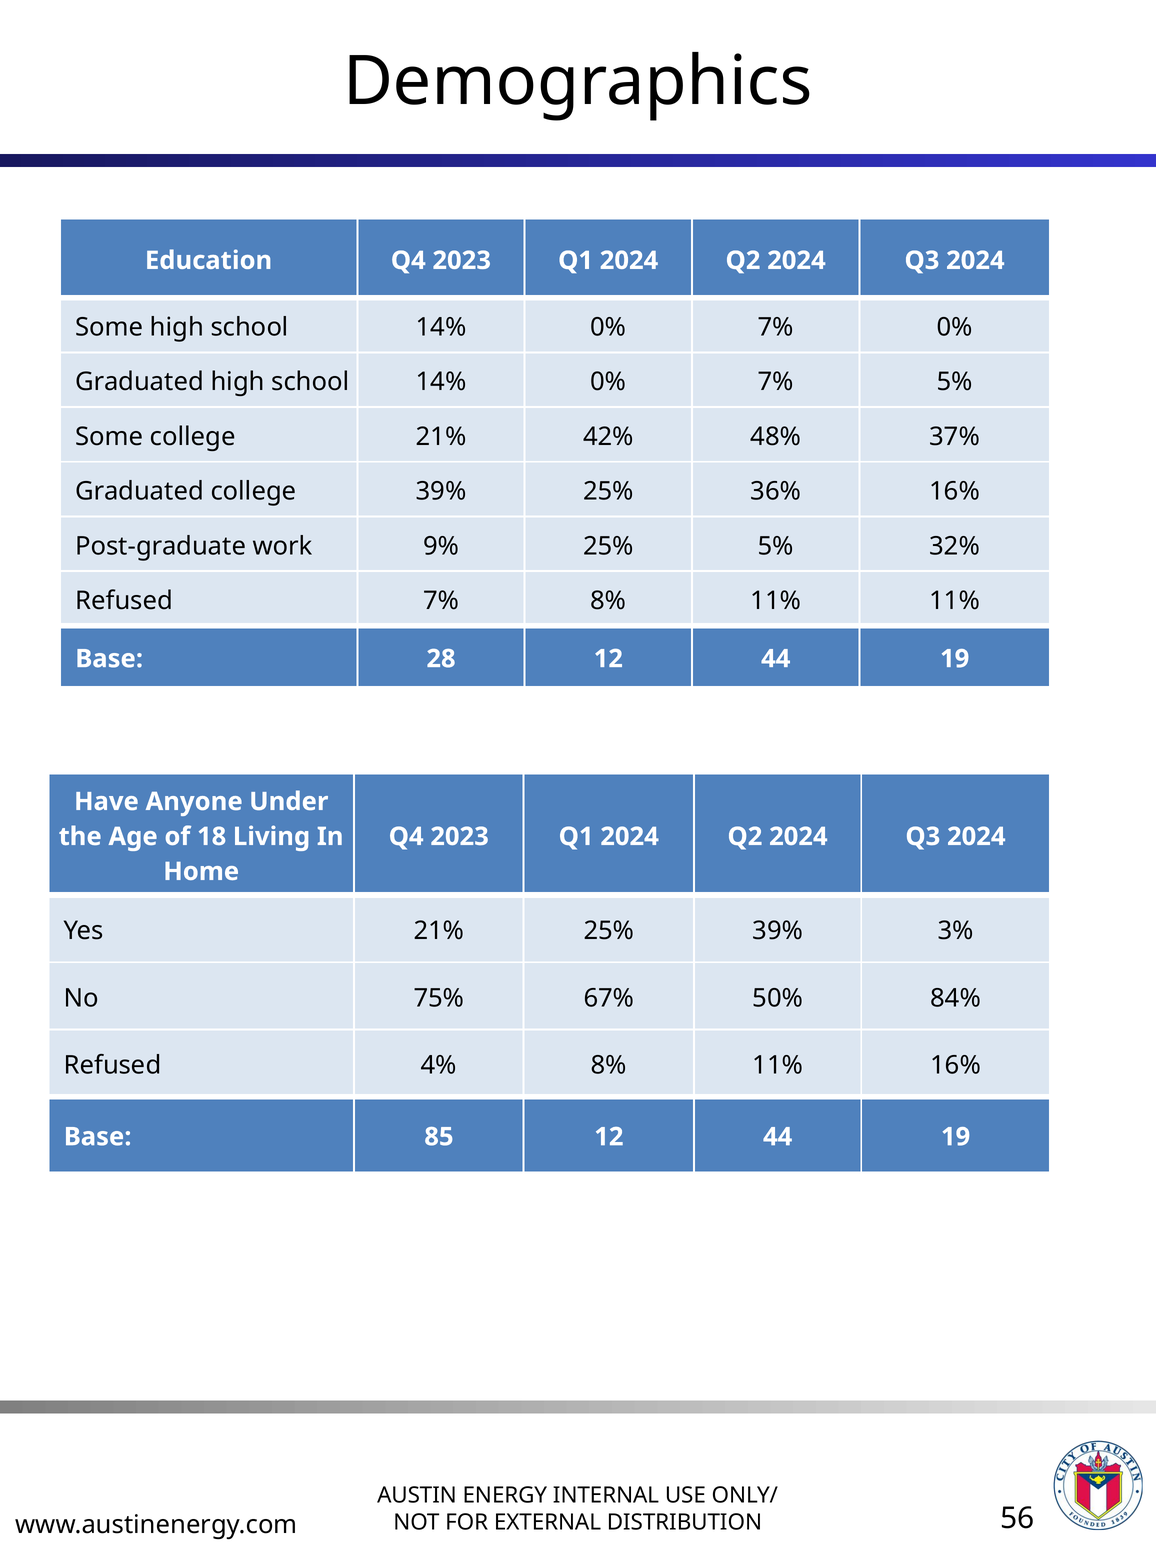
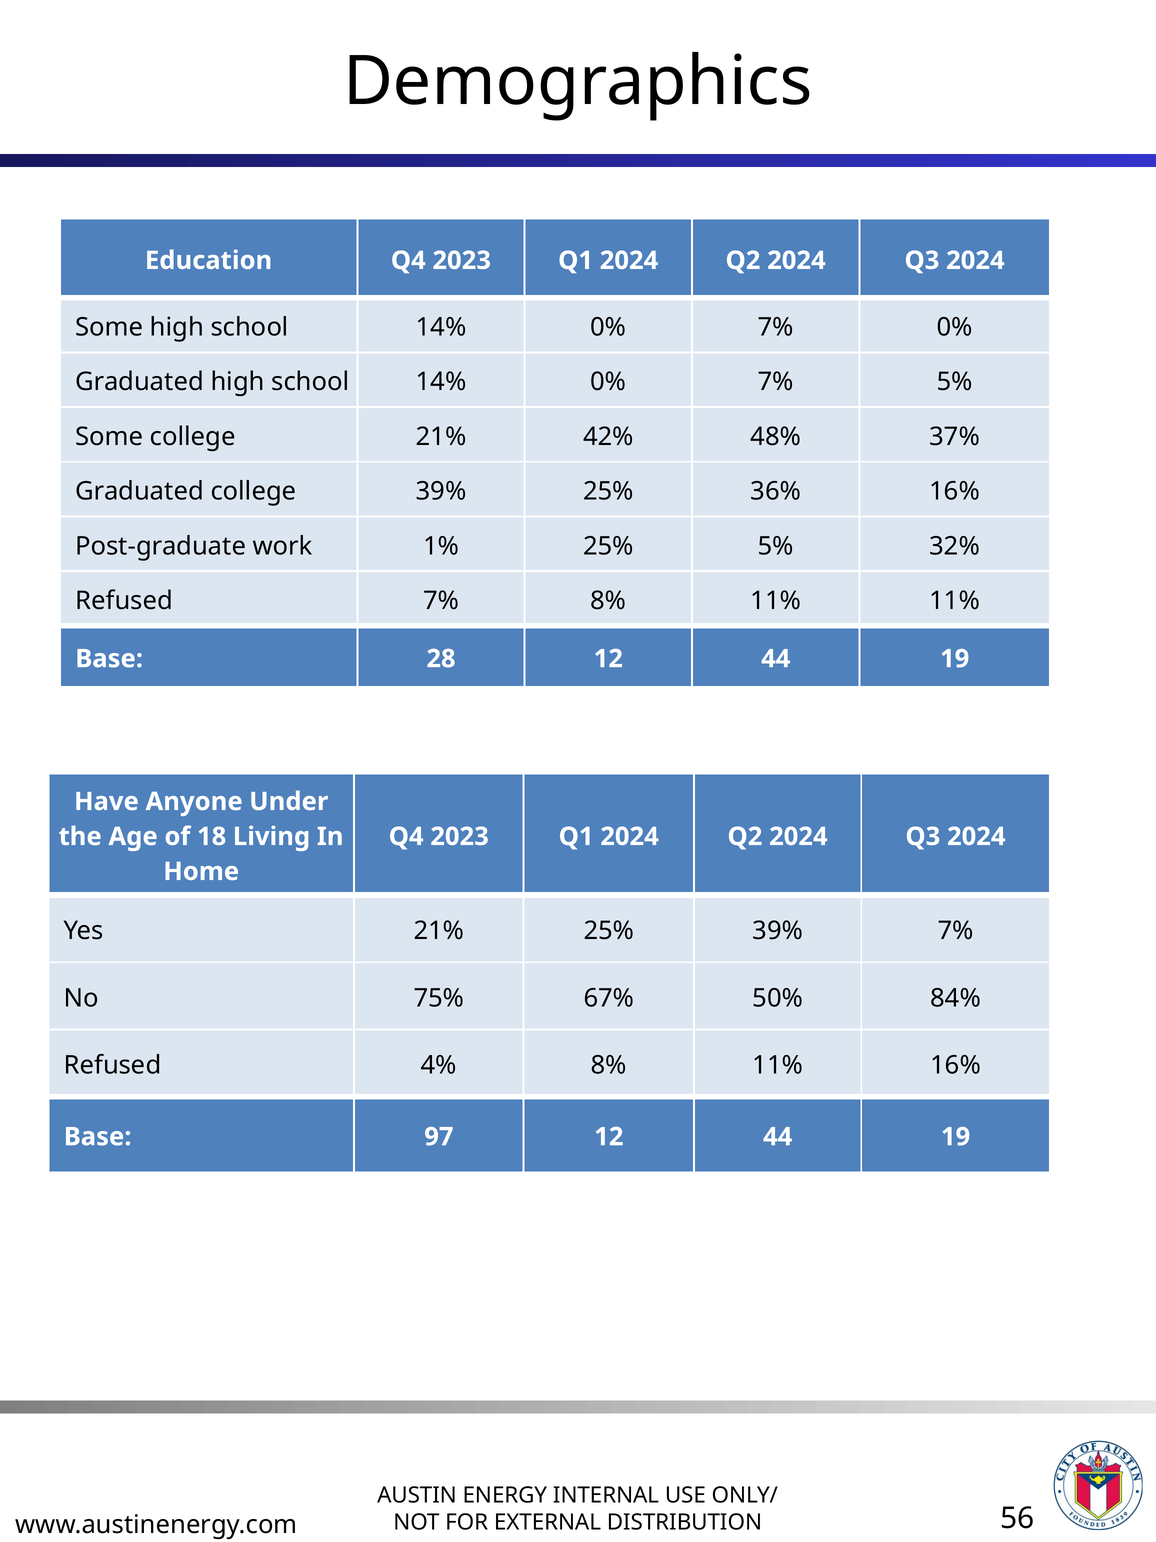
9%: 9% -> 1%
39% 3%: 3% -> 7%
85: 85 -> 97
